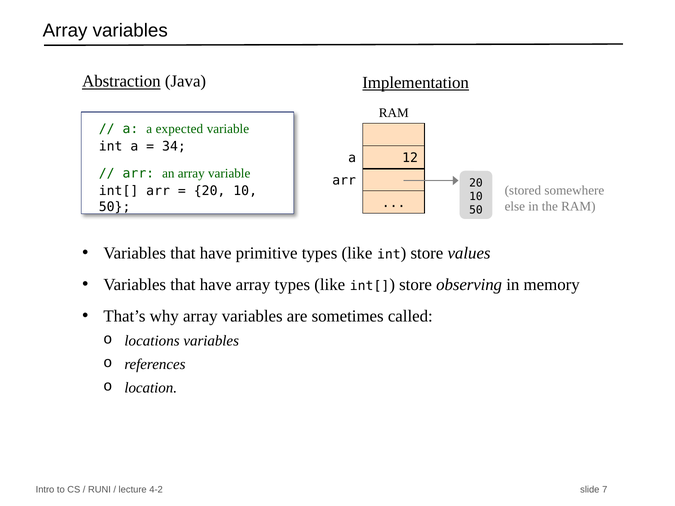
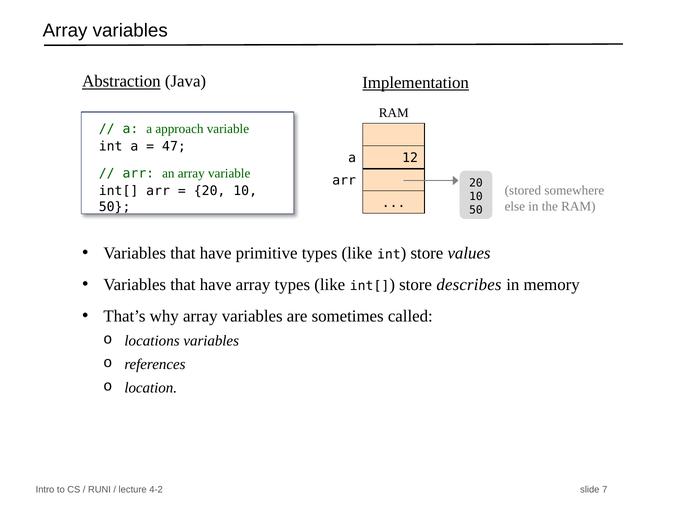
expected: expected -> approach
34: 34 -> 47
observing: observing -> describes
